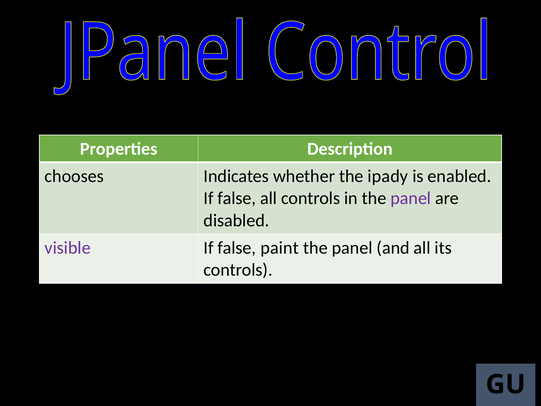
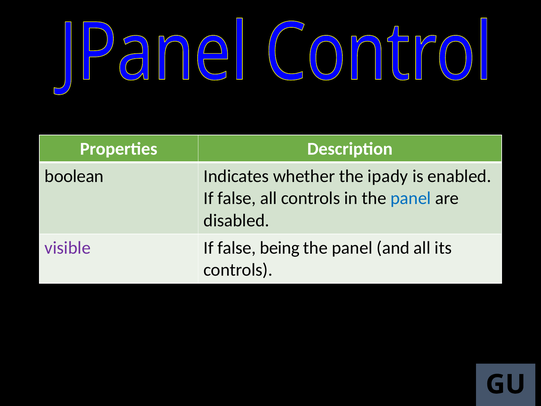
chooses: chooses -> boolean
panel at (411, 198) colour: purple -> blue
paint: paint -> being
